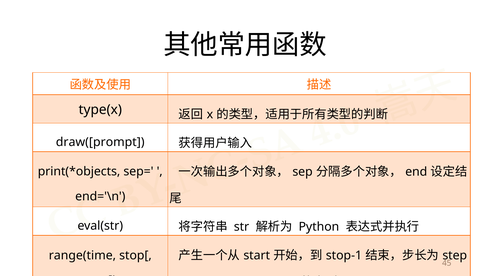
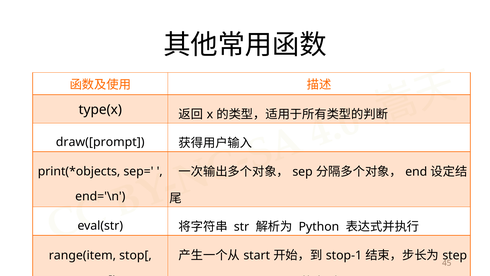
range(time: range(time -> range(item
